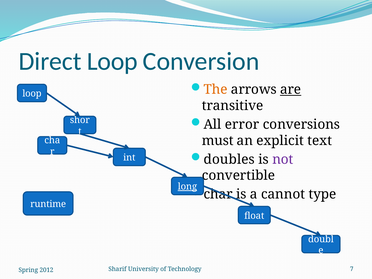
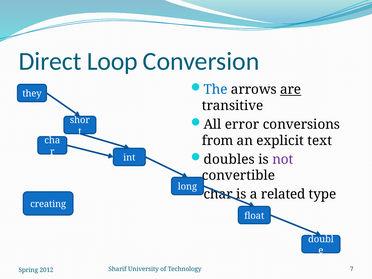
The colour: orange -> blue
loop at (32, 94): loop -> they
must: must -> from
long underline: present -> none
cannot: cannot -> related
runtime: runtime -> creating
